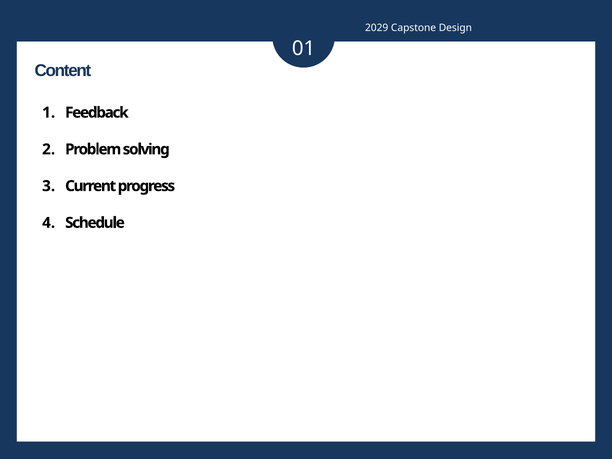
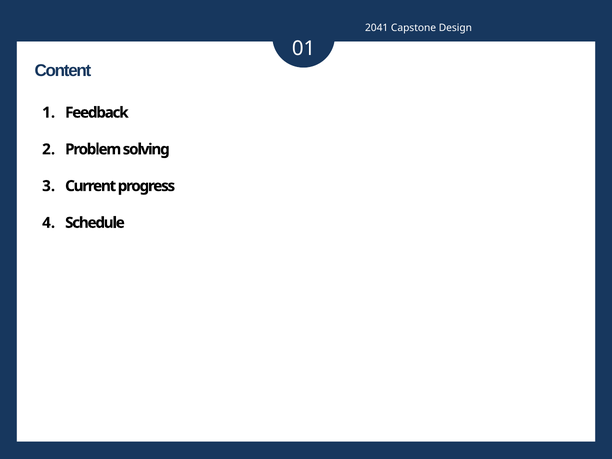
2029: 2029 -> 2041
